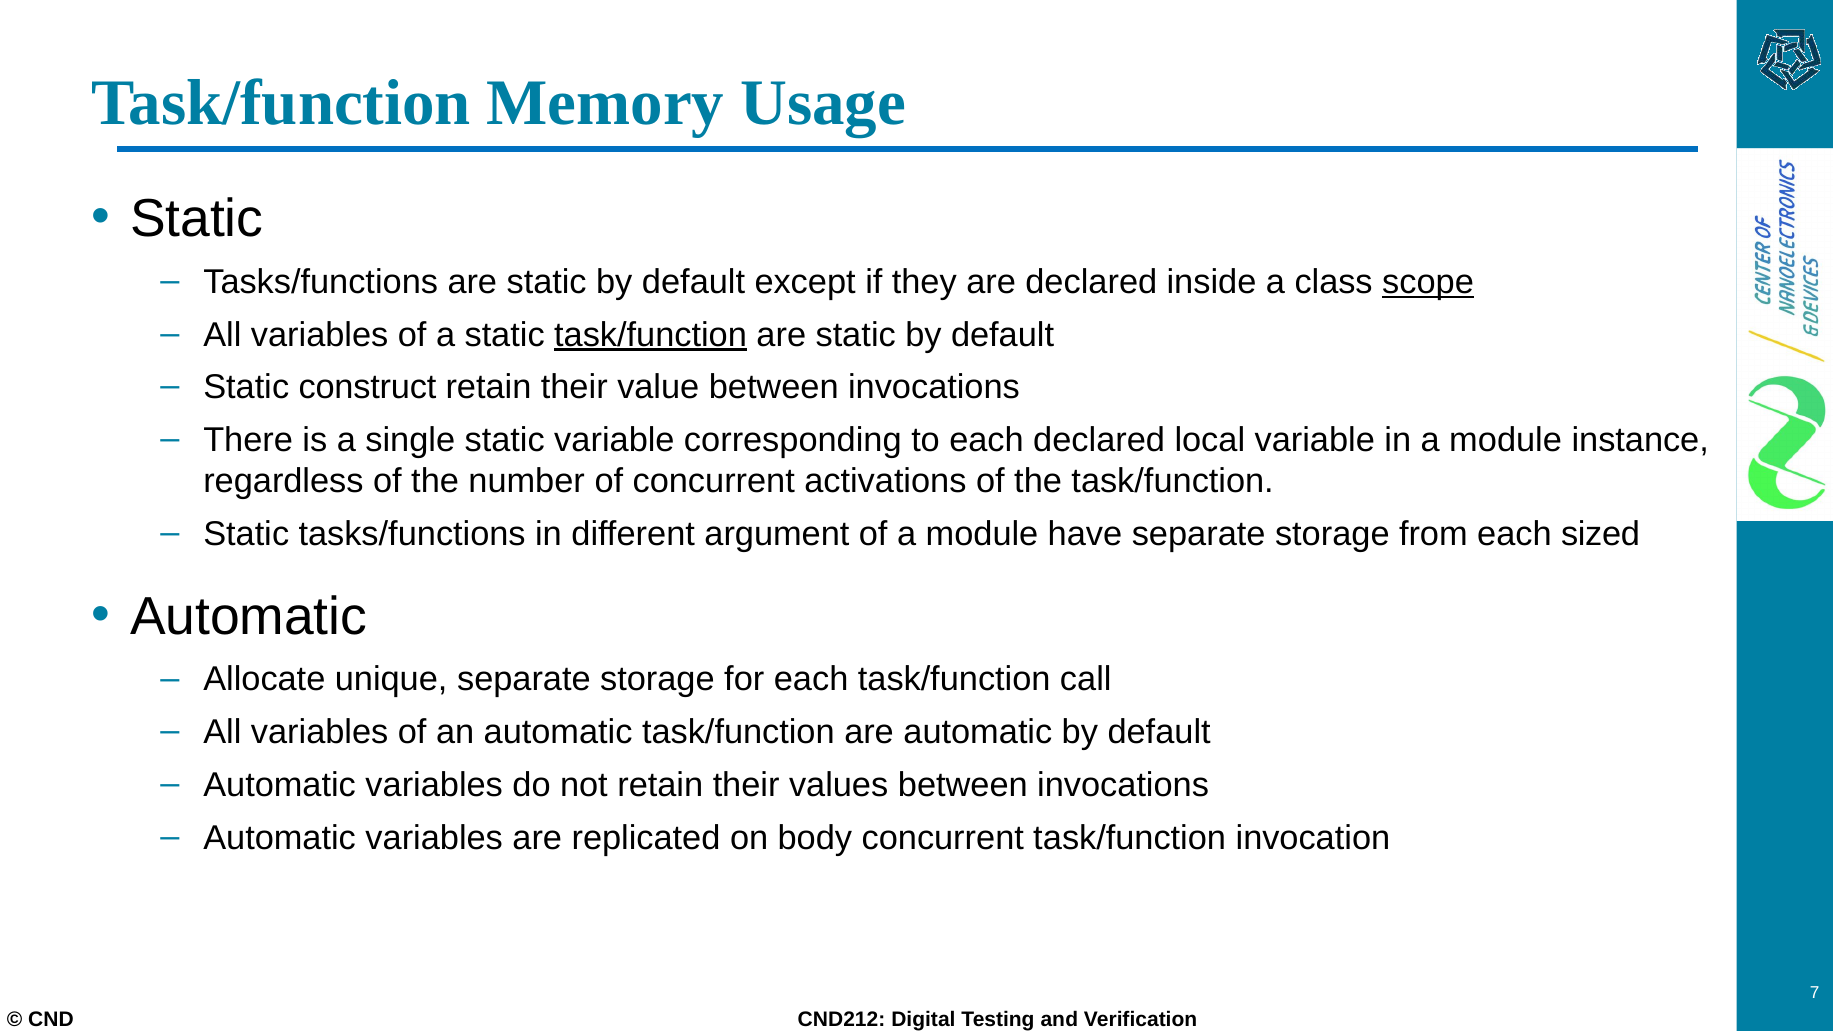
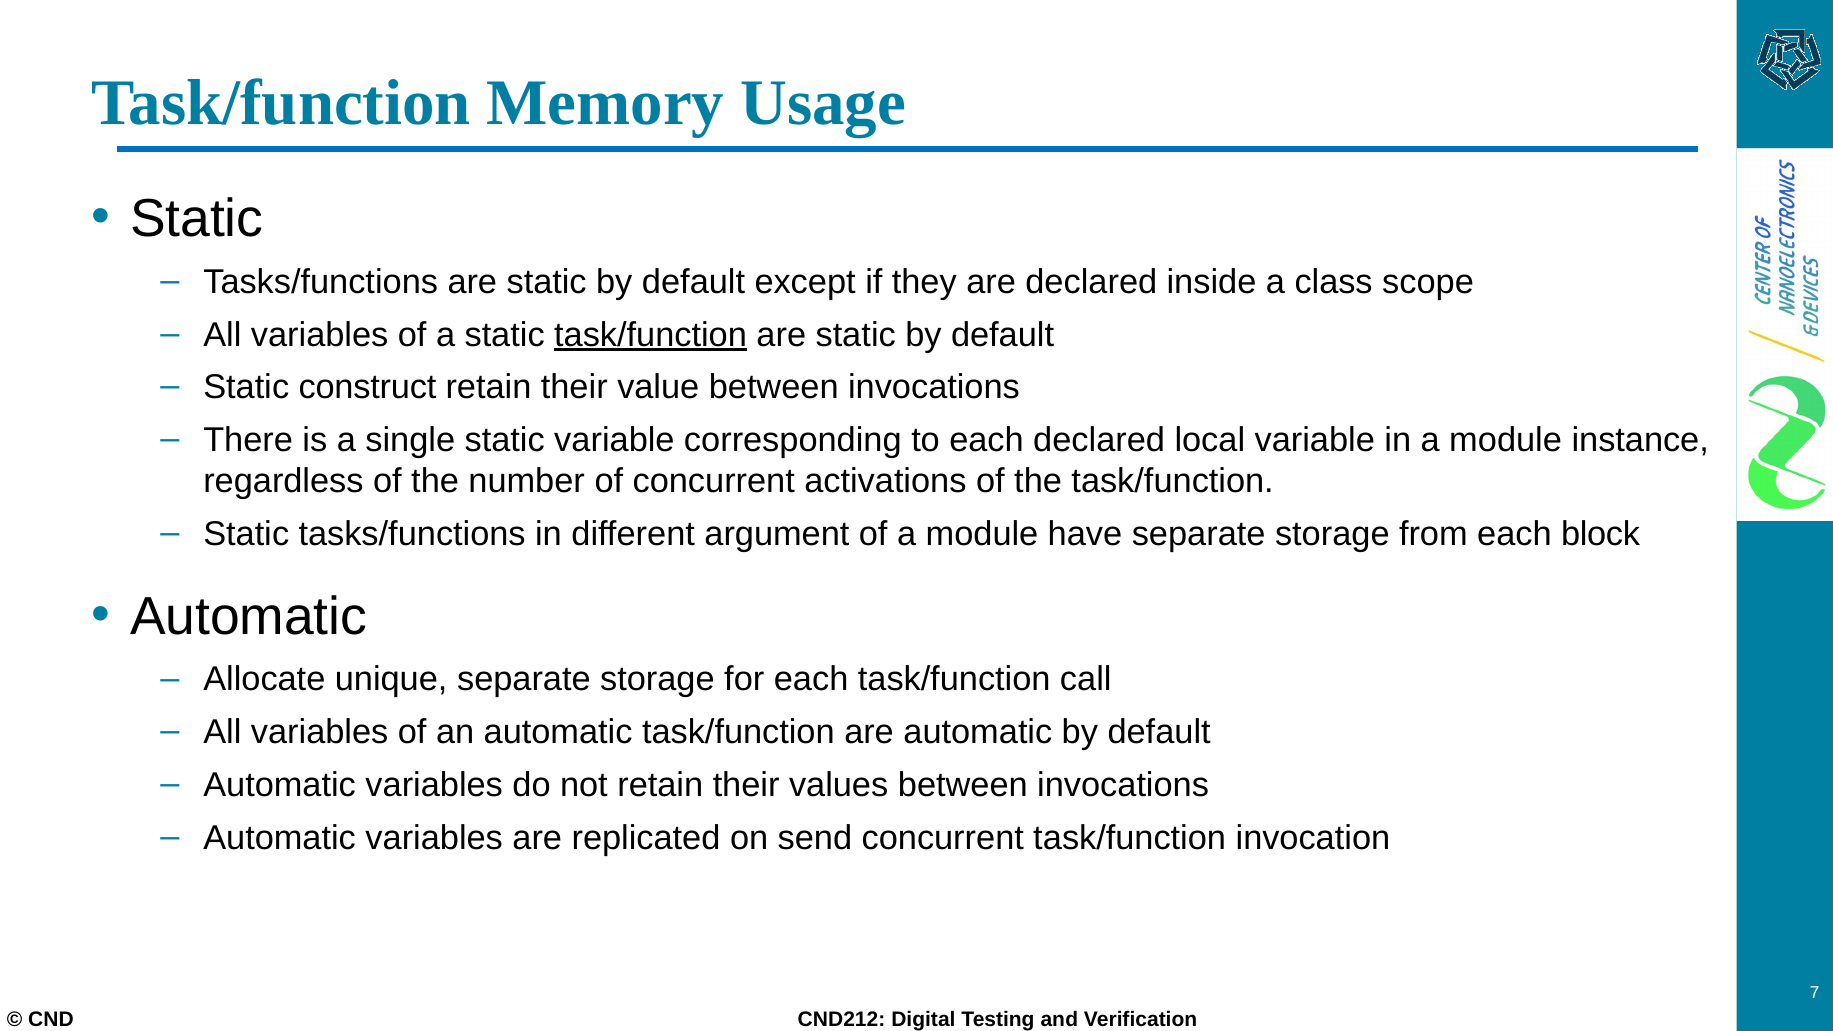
scope underline: present -> none
sized: sized -> block
body: body -> send
